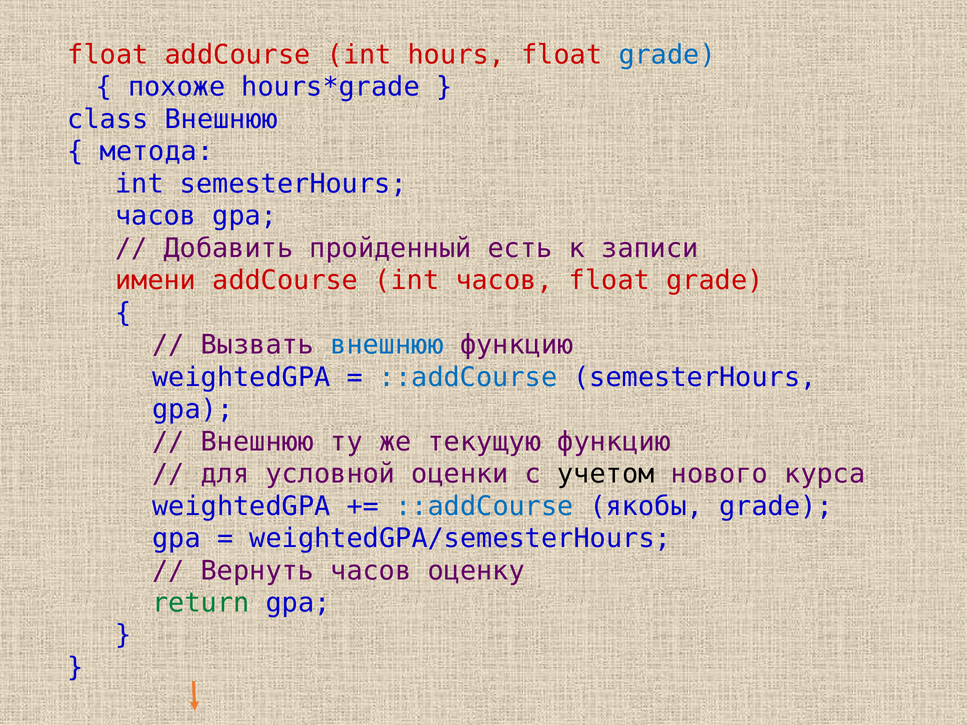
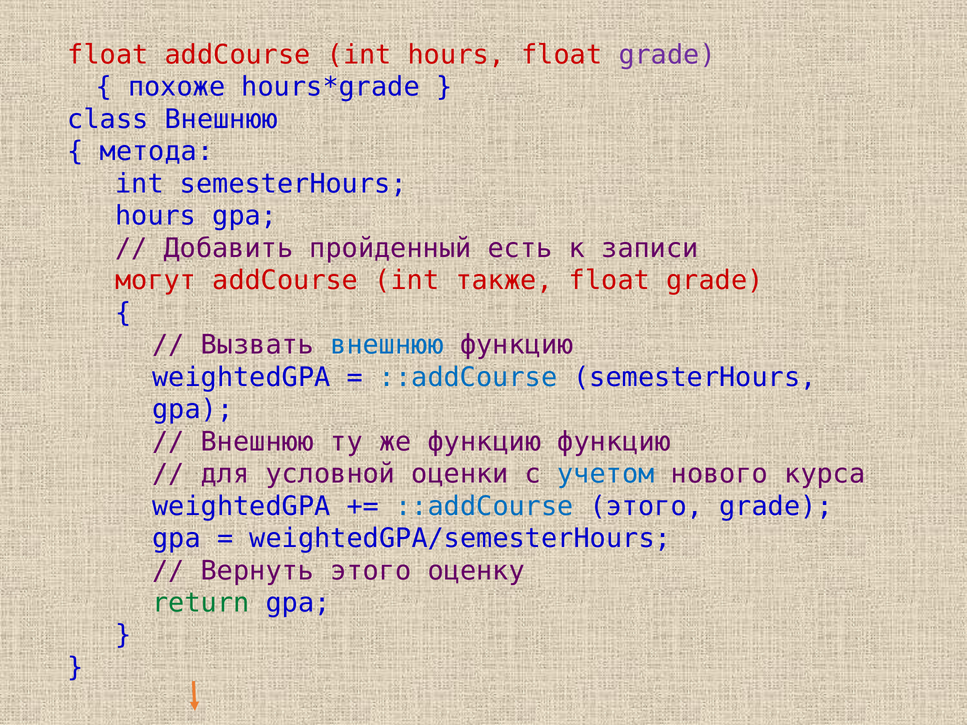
grade at (667, 55) colour: blue -> purple
часов at (156, 216): часов -> hours
имени: имени -> могут
int часов: часов -> также
же текущую: текущую -> функцию
учетом colour: black -> blue
::addCourse якобы: якобы -> этого
Вернуть часов: часов -> этого
